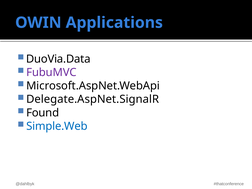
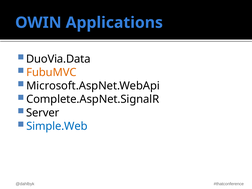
FubuMVC colour: purple -> orange
Delegate.AspNet.SignalR: Delegate.AspNet.SignalR -> Complete.AspNet.SignalR
Found: Found -> Server
